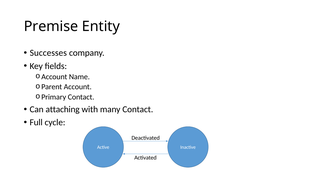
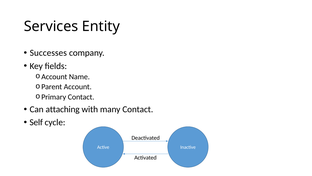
Premise: Premise -> Services
Full: Full -> Self
